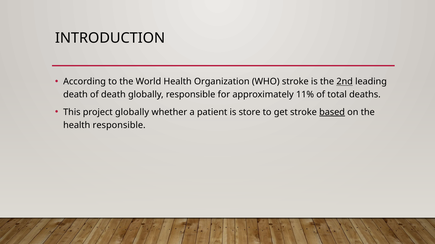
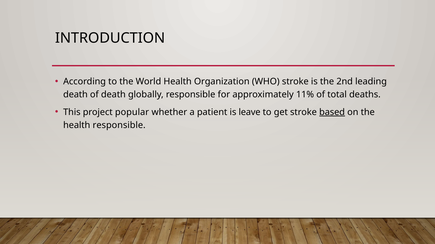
2nd underline: present -> none
project globally: globally -> popular
store: store -> leave
